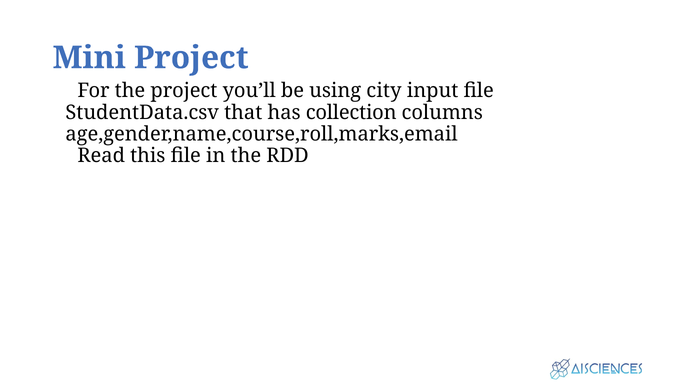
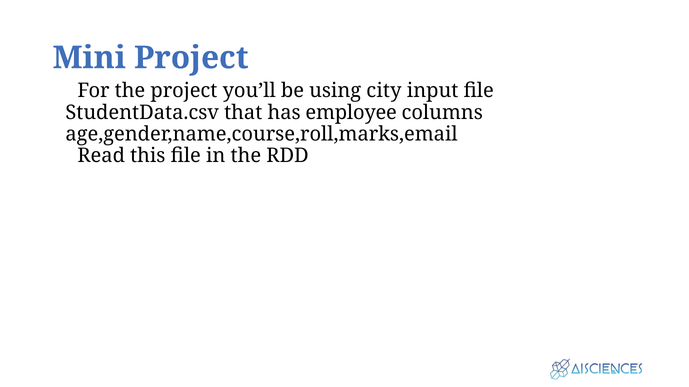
collection: collection -> employee
